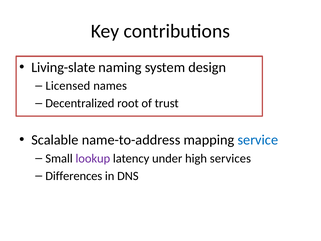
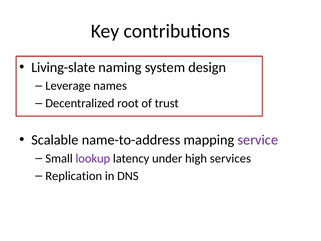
Licensed: Licensed -> Leverage
service colour: blue -> purple
Differences: Differences -> Replication
